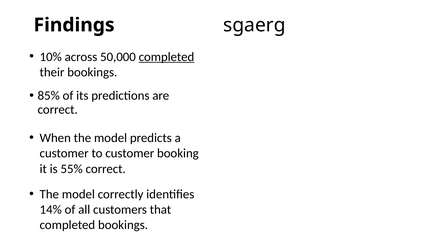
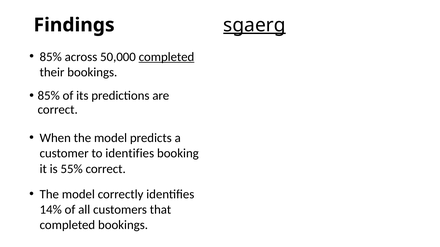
sgaerg underline: none -> present
10% at (51, 57): 10% -> 85%
to customer: customer -> identifies
